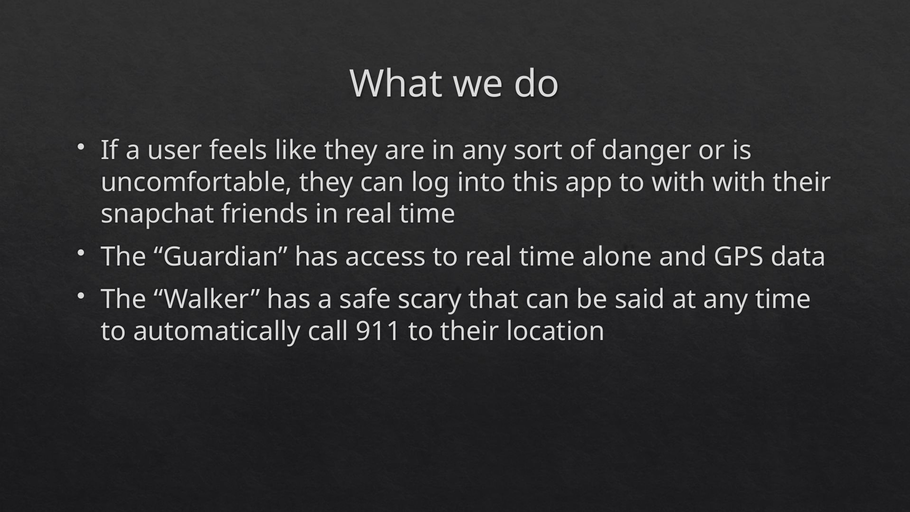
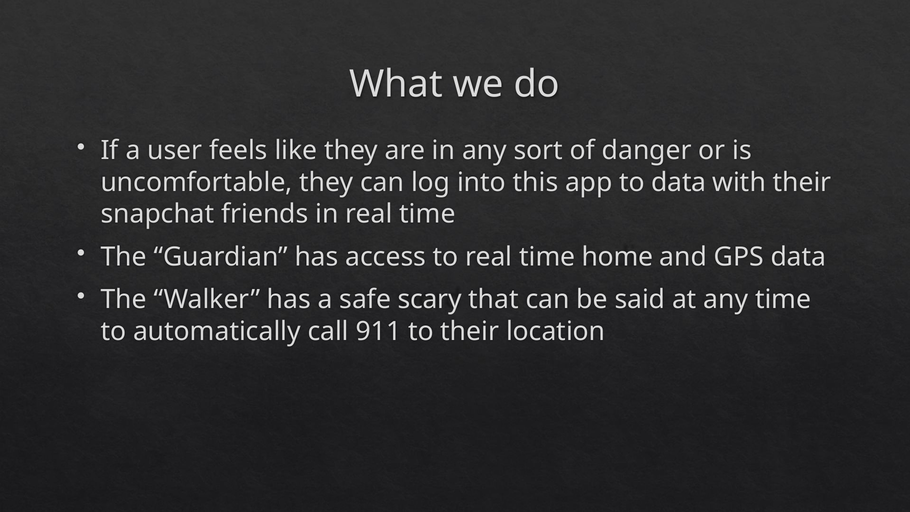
to with: with -> data
alone: alone -> home
